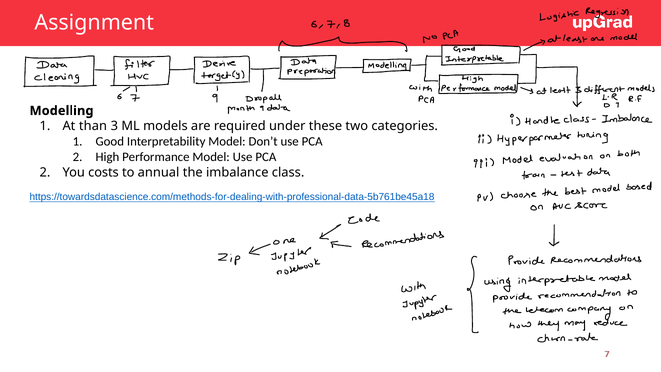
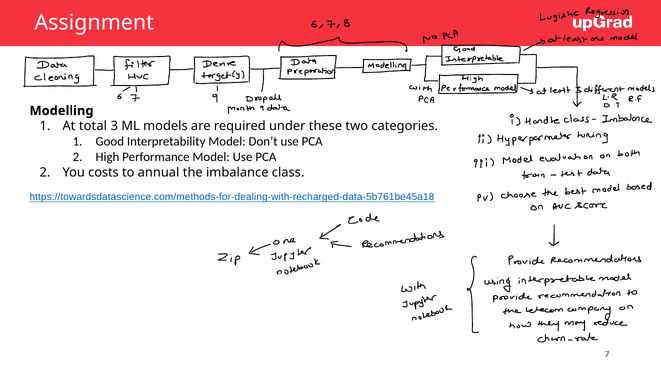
than: than -> total
https://towardsdatascience.com/methods-for-dealing-with-professional-data-5b761be45a18: https://towardsdatascience.com/methods-for-dealing-with-professional-data-5b761be45a18 -> https://towardsdatascience.com/methods-for-dealing-with-recharged-data-5b761be45a18
